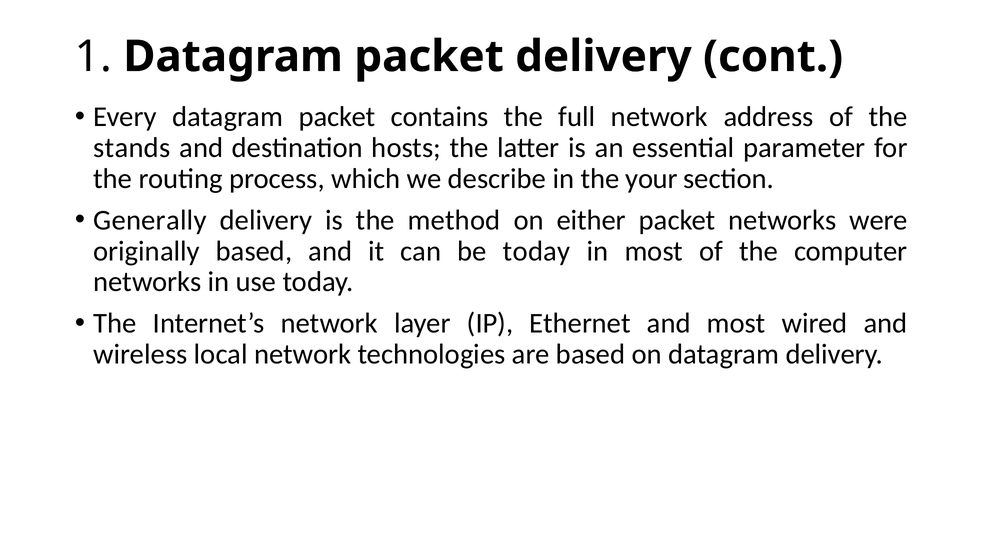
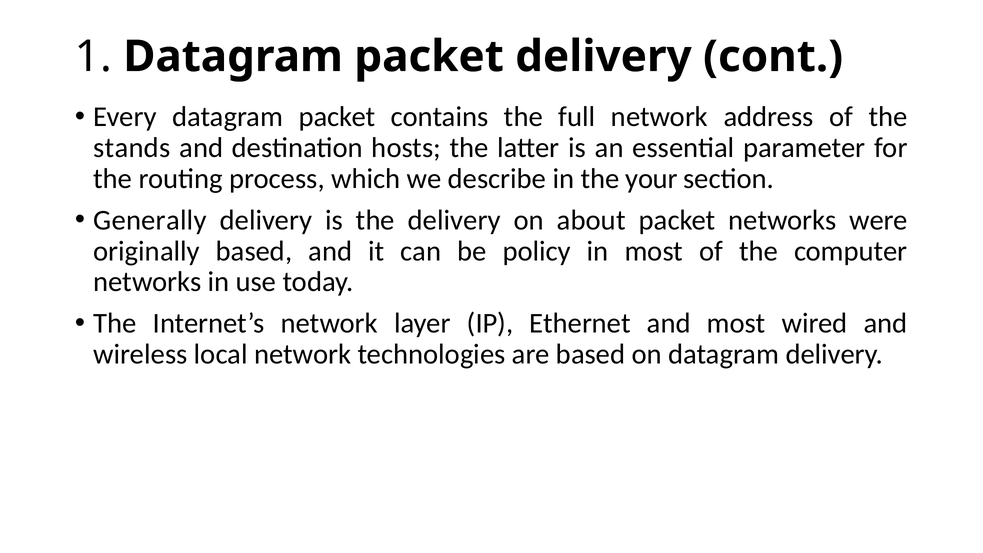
the method: method -> delivery
either: either -> about
be today: today -> policy
